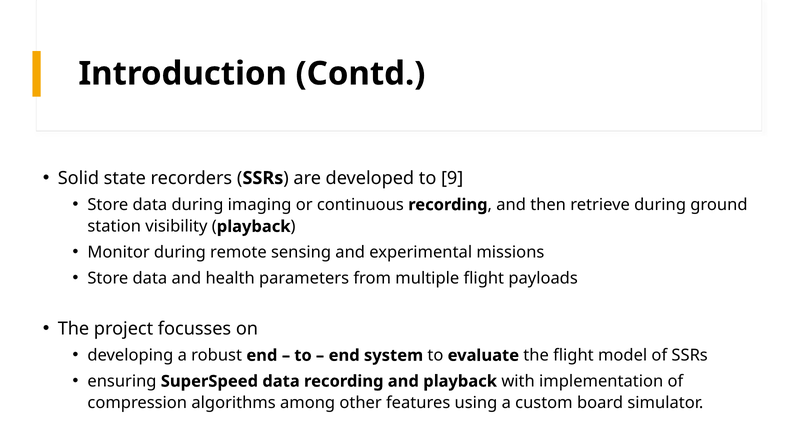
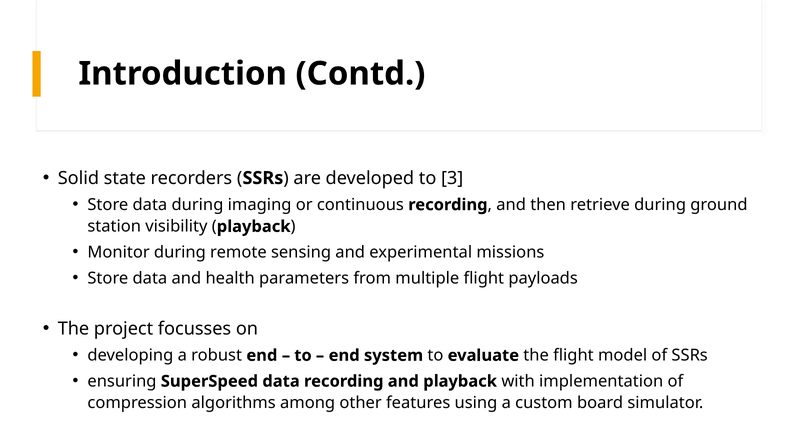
9: 9 -> 3
